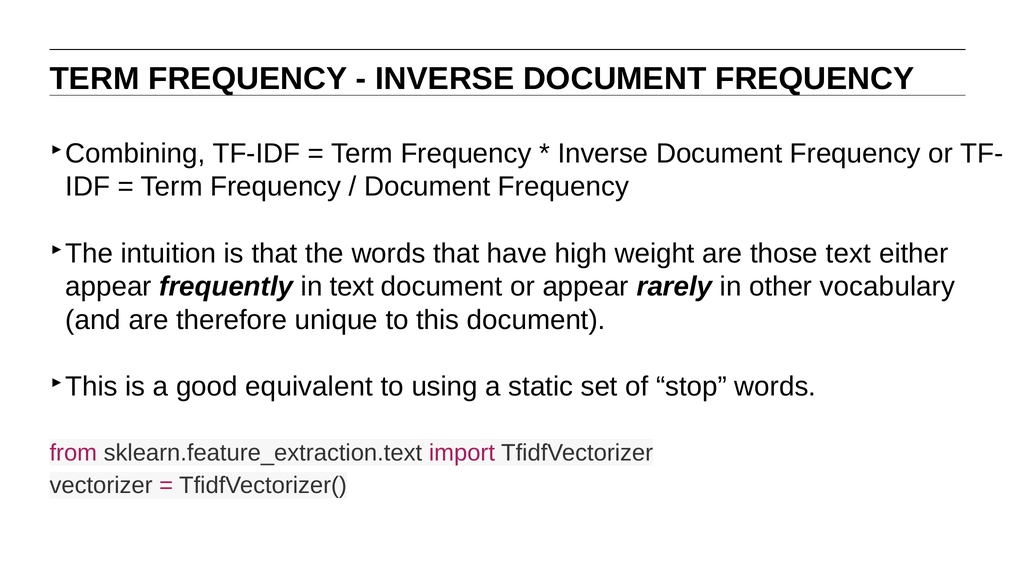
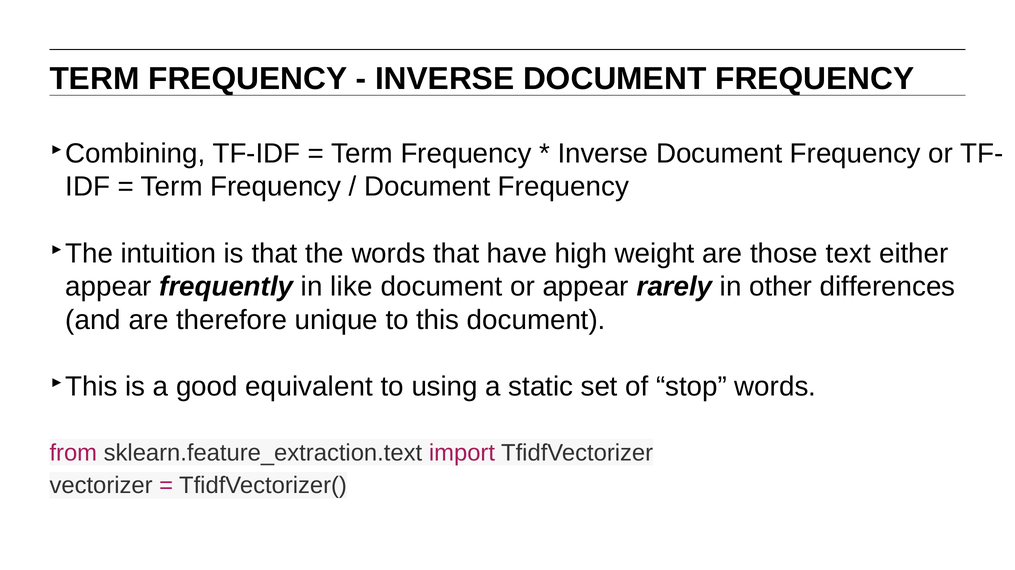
in text: text -> like
vocabulary: vocabulary -> differences
